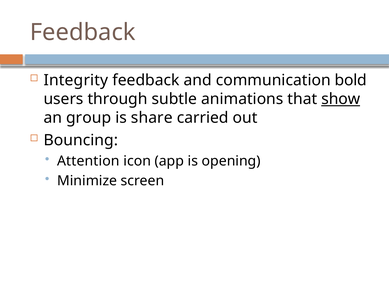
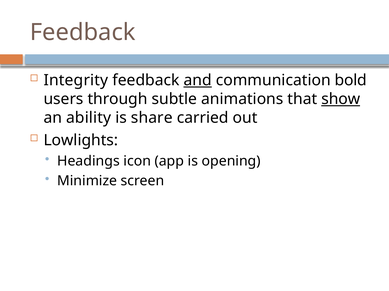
and underline: none -> present
group: group -> ability
Bouncing: Bouncing -> Lowlights
Attention: Attention -> Headings
